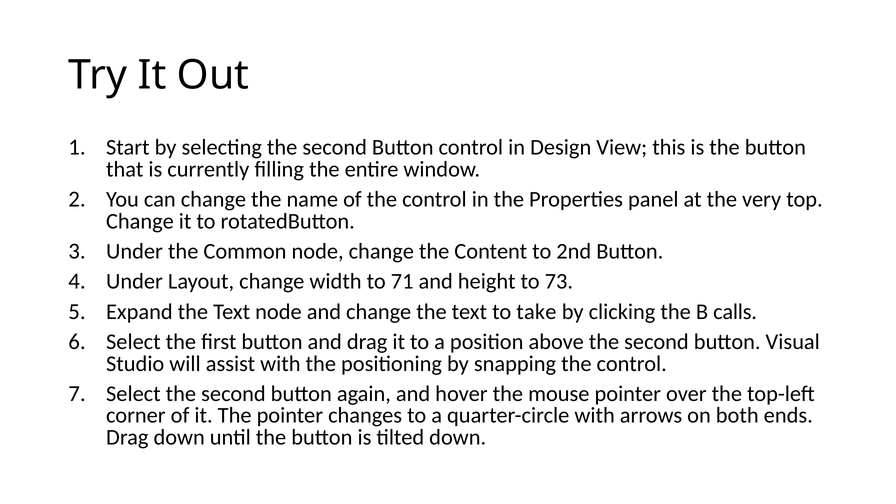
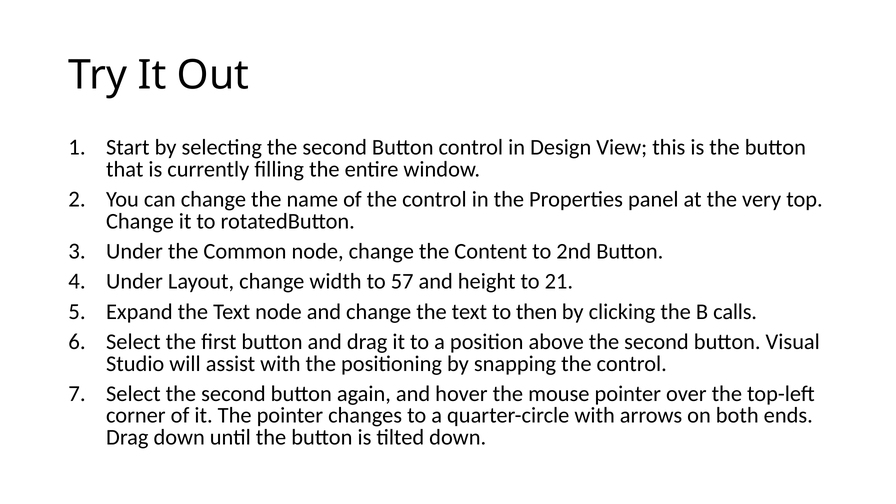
71: 71 -> 57
73: 73 -> 21
take: take -> then
